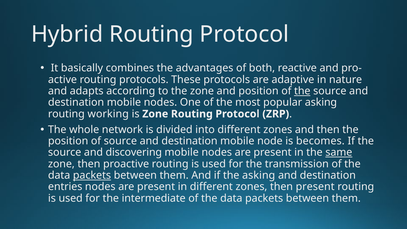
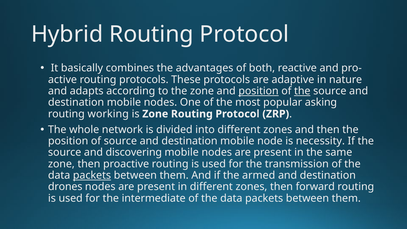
position at (259, 91) underline: none -> present
becomes: becomes -> necessity
same underline: present -> none
the asking: asking -> armed
entries: entries -> drones
then present: present -> forward
